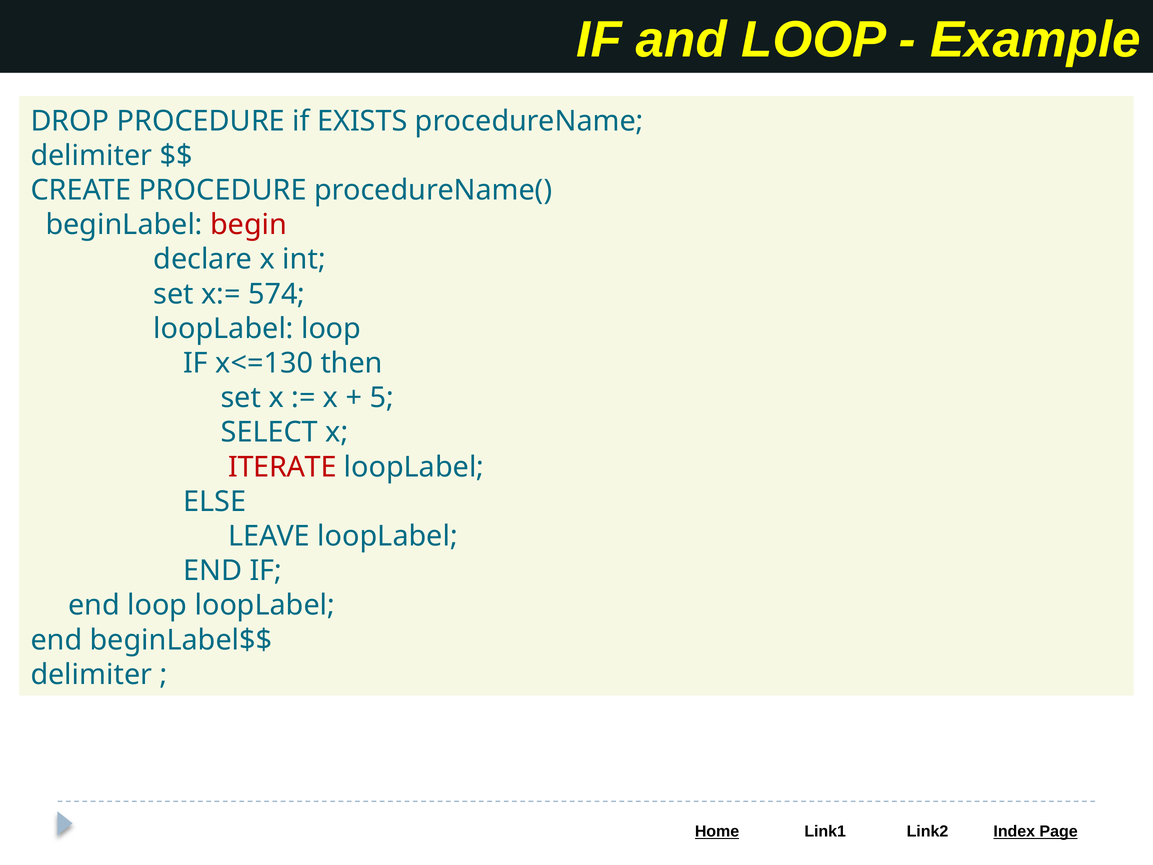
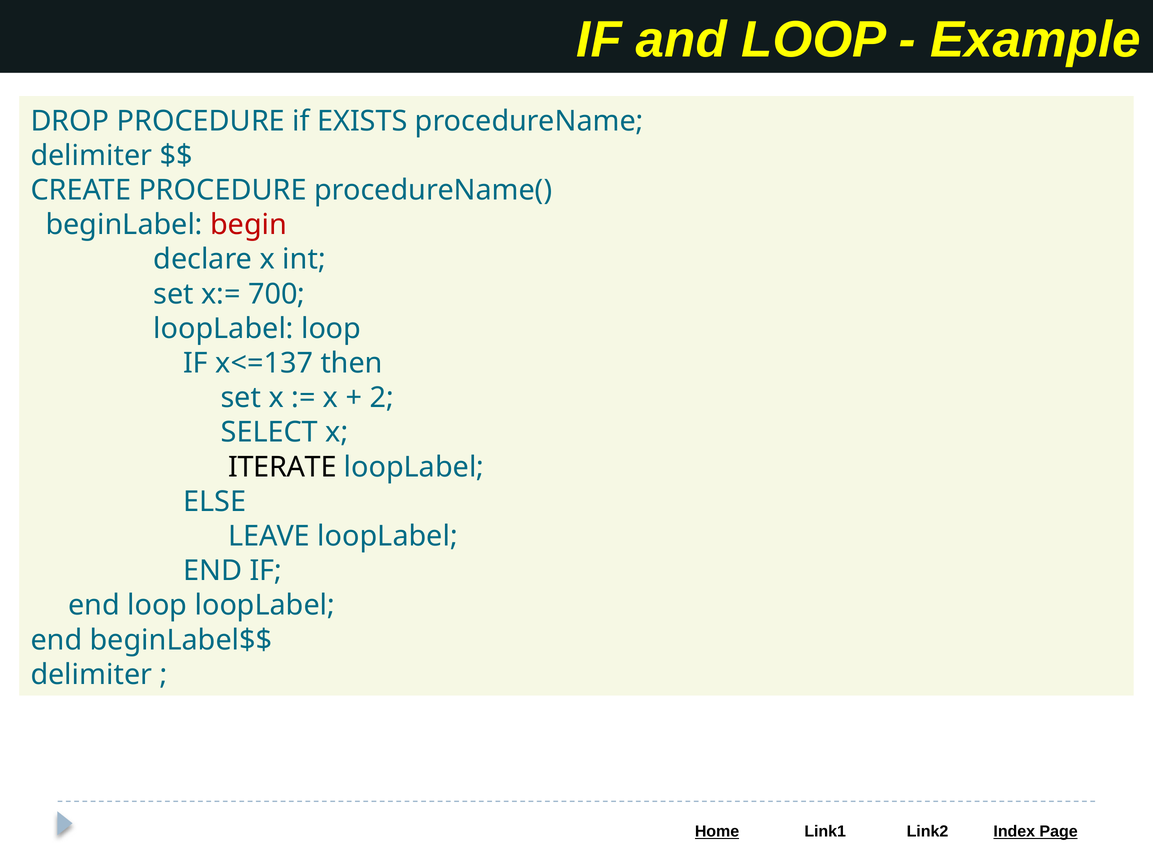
574: 574 -> 700
x<=130: x<=130 -> x<=137
5: 5 -> 2
ITERATE colour: red -> black
